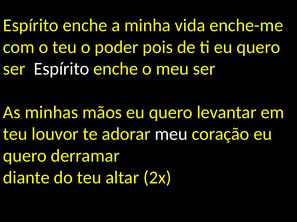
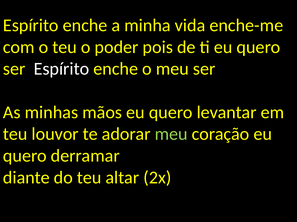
meu at (171, 134) colour: white -> light green
